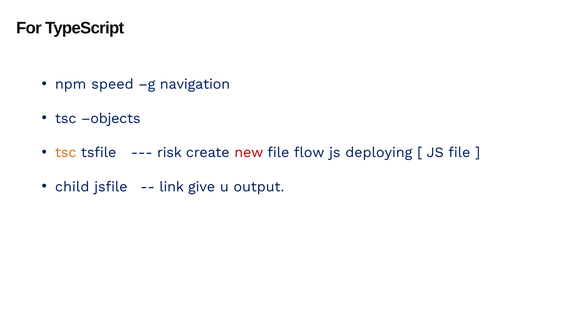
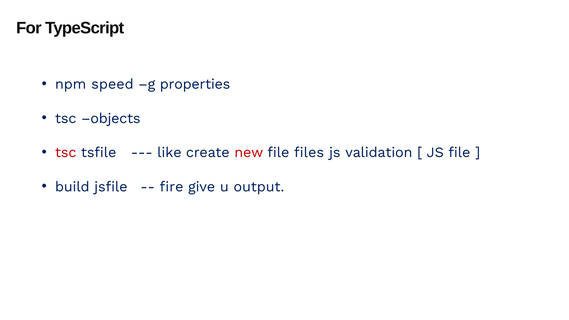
navigation: navigation -> properties
tsc at (66, 153) colour: orange -> red
risk: risk -> like
flow: flow -> files
deploying: deploying -> validation
child: child -> build
link: link -> fire
